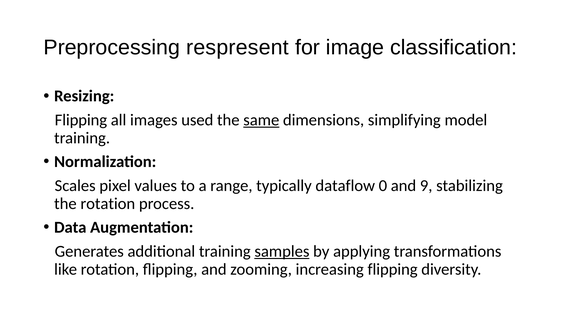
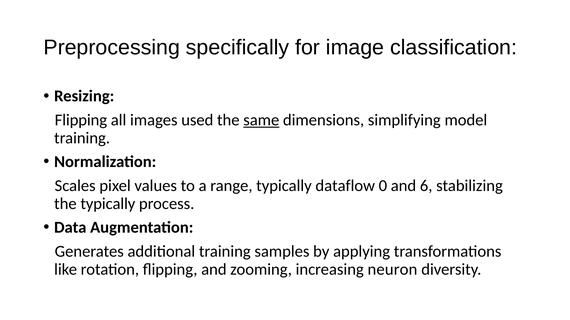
respresent: respresent -> specifically
9: 9 -> 6
the rotation: rotation -> typically
samples underline: present -> none
increasing flipping: flipping -> neuron
